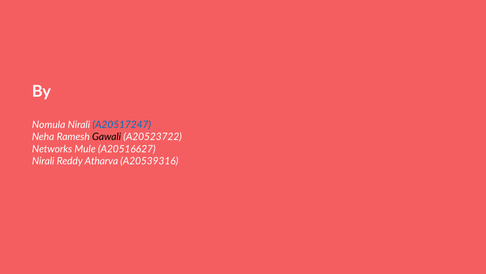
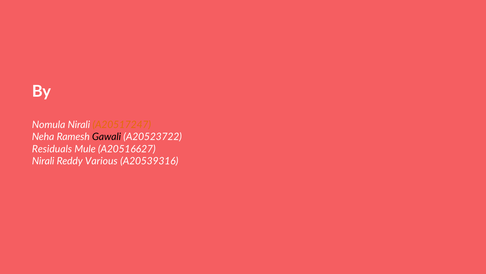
A20517247 colour: blue -> orange
Networks: Networks -> Residuals
Atharva: Atharva -> Various
